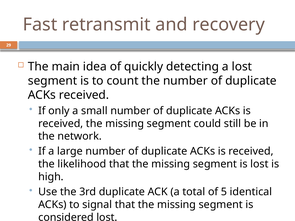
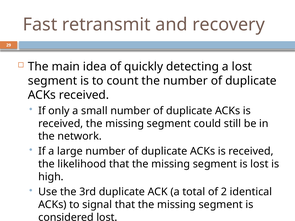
5: 5 -> 2
